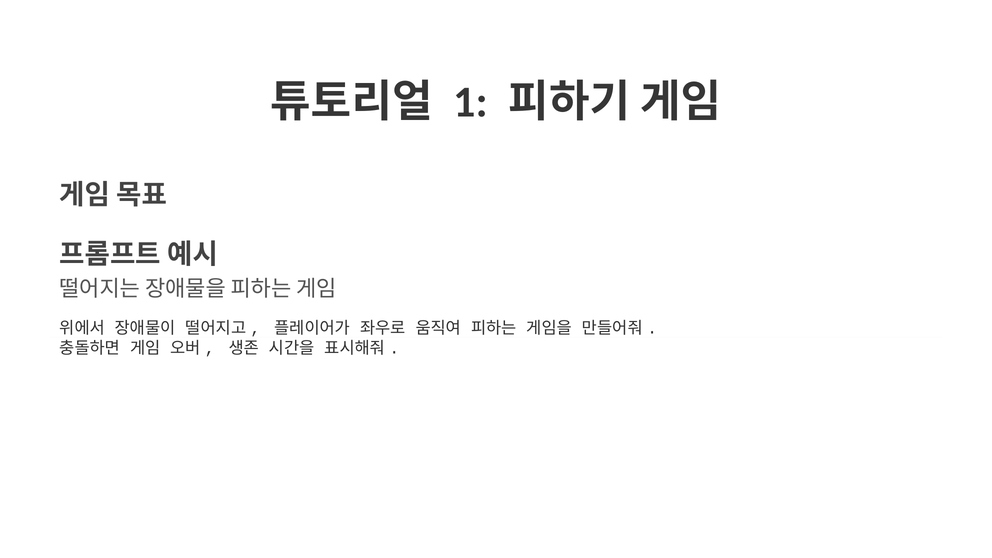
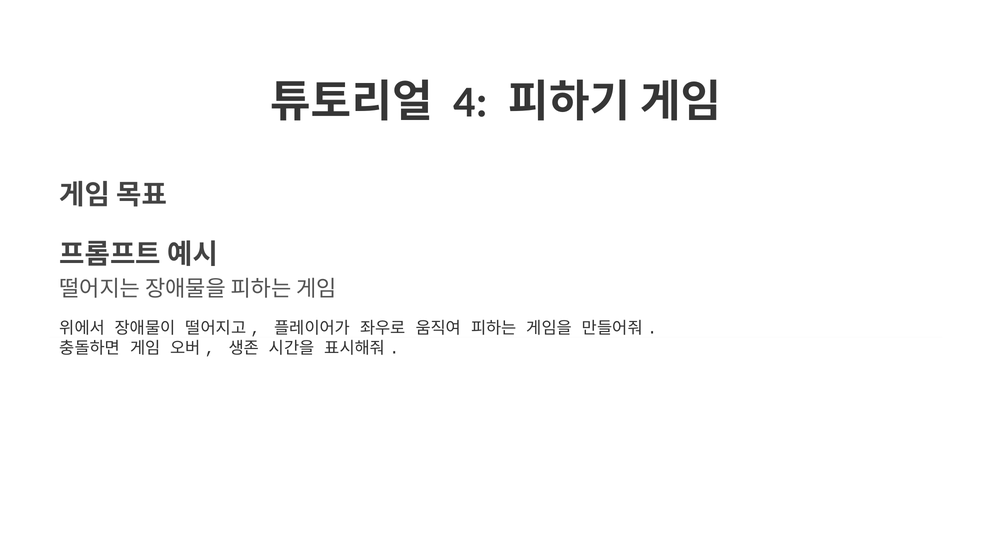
1: 1 -> 4
